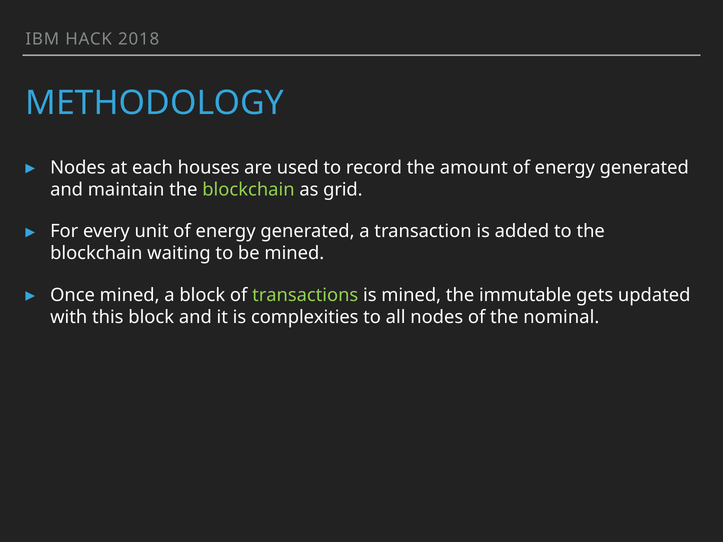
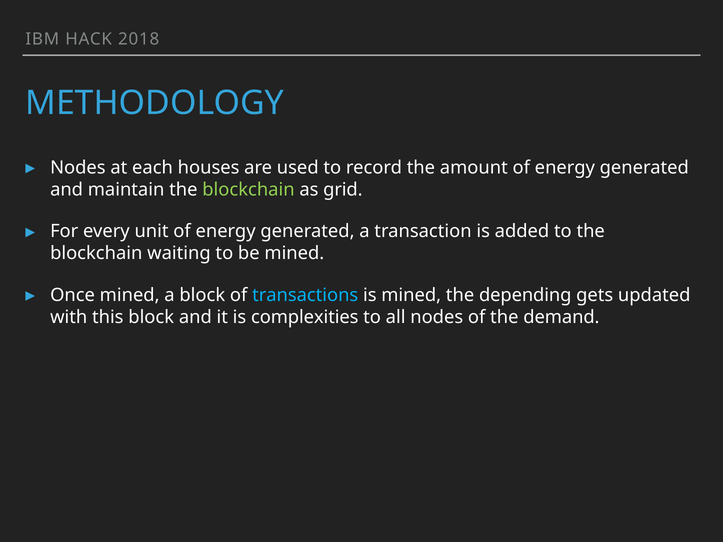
transactions colour: light green -> light blue
immutable: immutable -> depending
nominal: nominal -> demand
